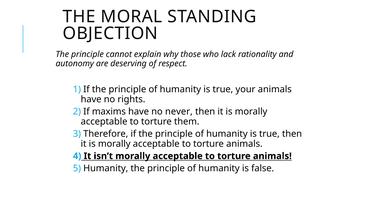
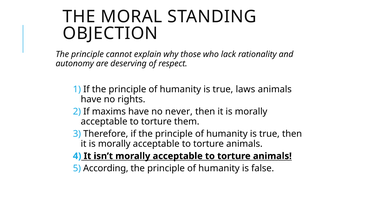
your: your -> laws
Humanity at (106, 168): Humanity -> According
